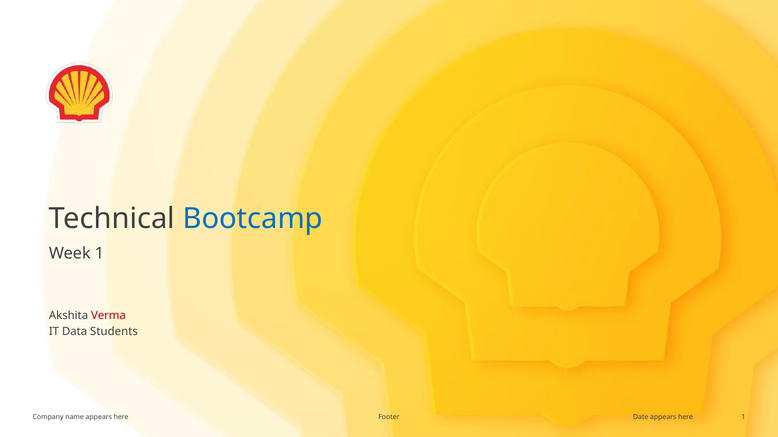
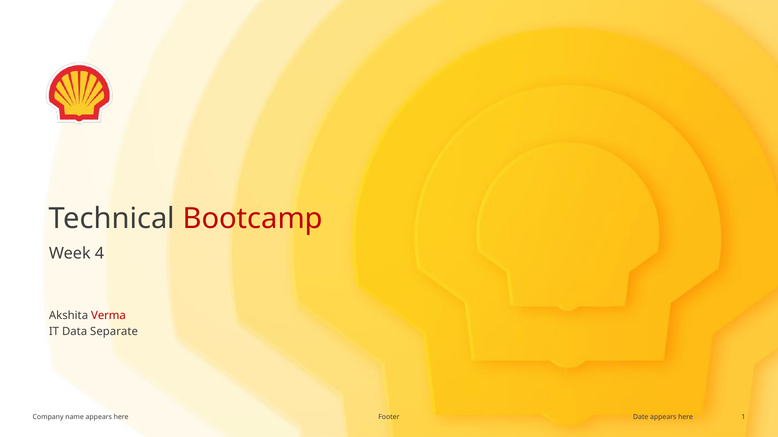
Bootcamp colour: blue -> red
Week 1: 1 -> 4
Students: Students -> Separate
